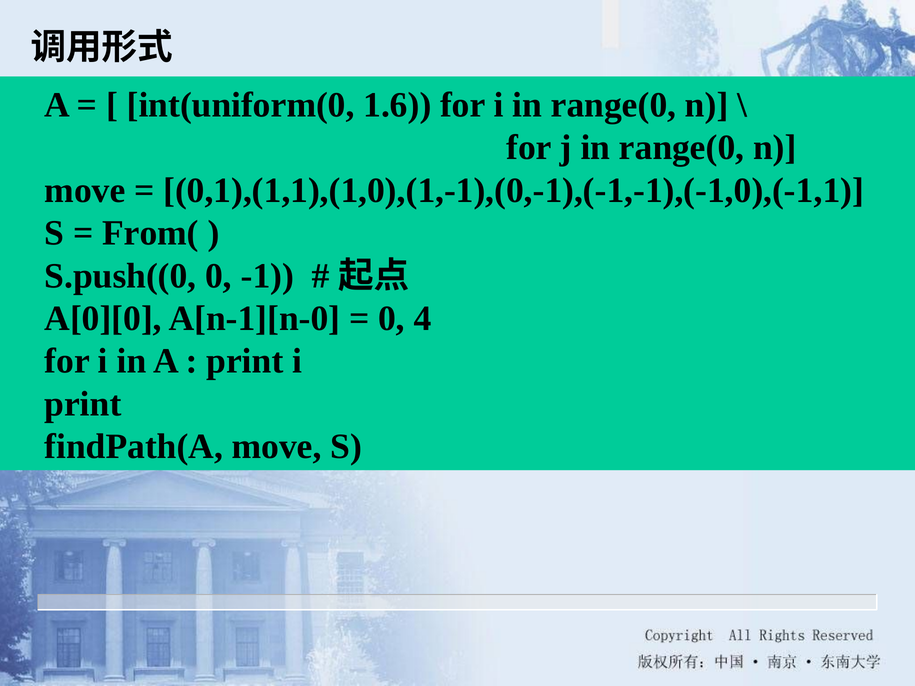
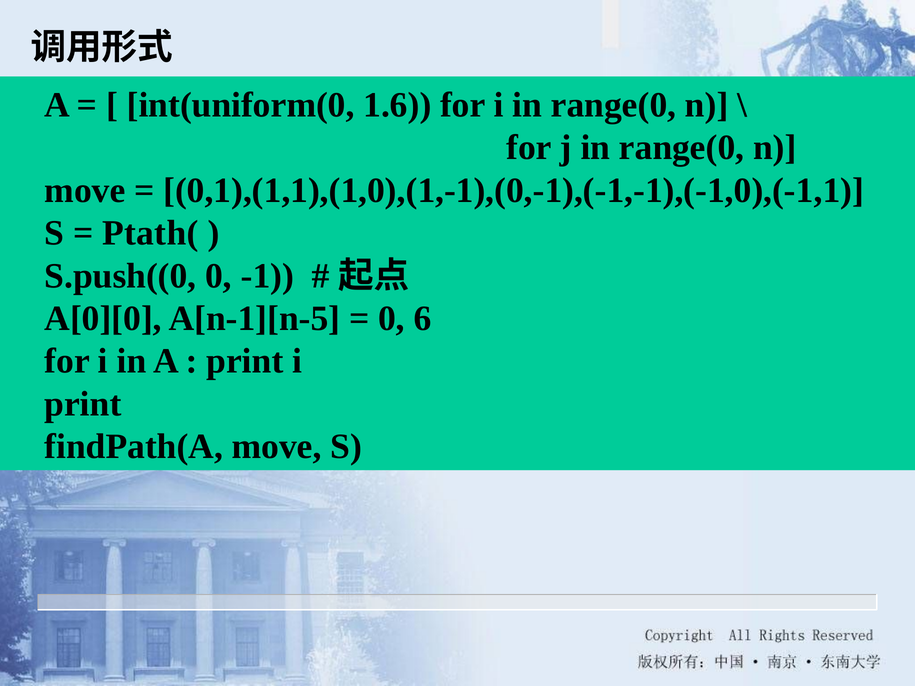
From(: From( -> Ptath(
A[n-1][n-0: A[n-1][n-0 -> A[n-1][n-5
4: 4 -> 6
